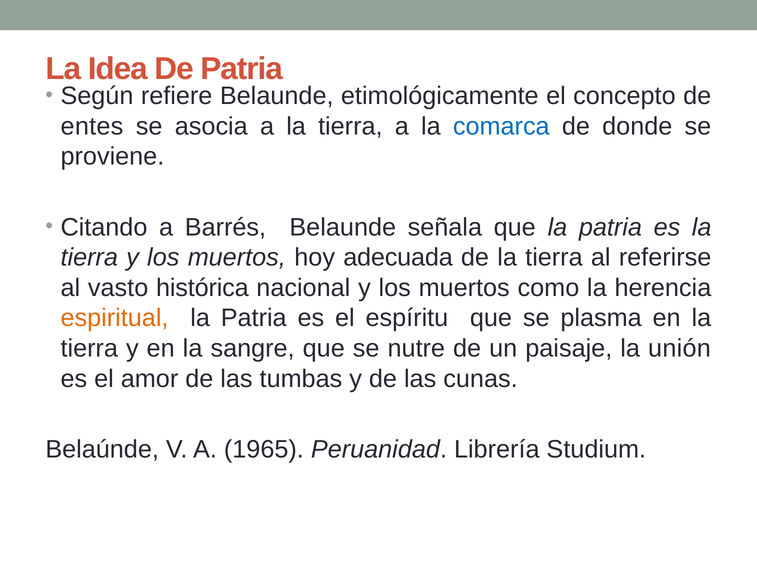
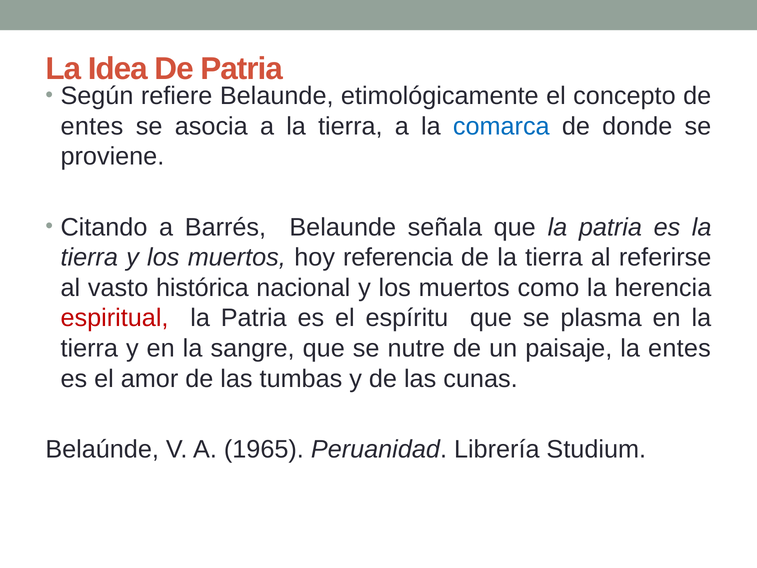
adecuada: adecuada -> referencia
espiritual colour: orange -> red
la unión: unión -> entes
